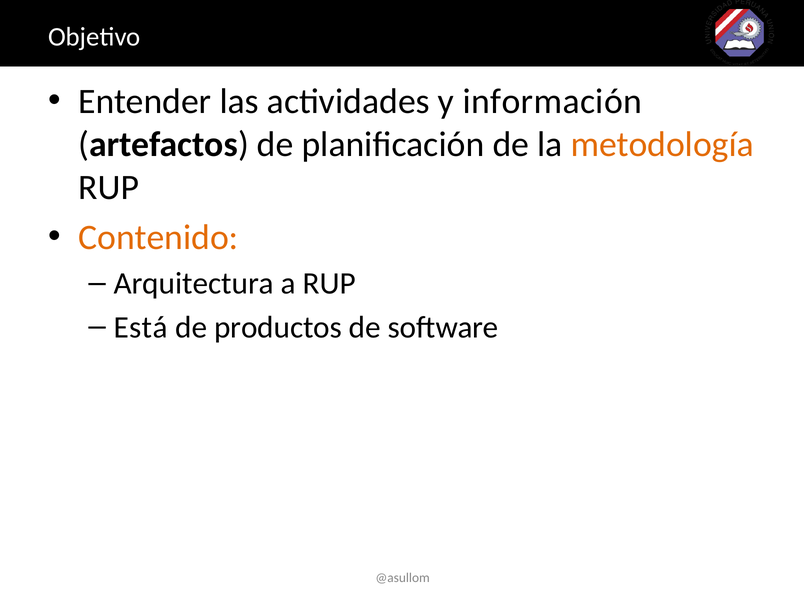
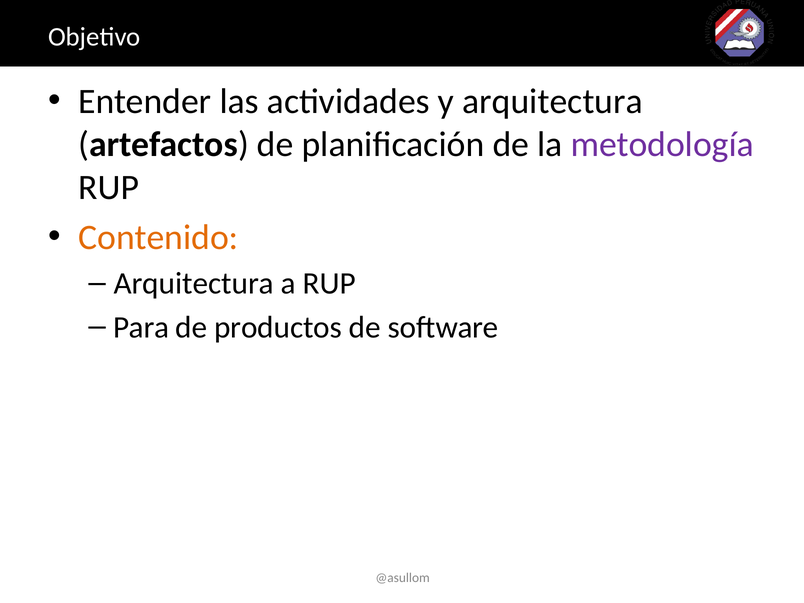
y información: información -> arquitectura
metodología colour: orange -> purple
Está: Está -> Para
